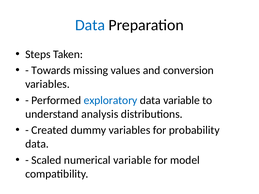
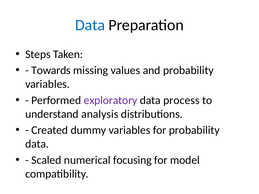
and conversion: conversion -> probability
exploratory colour: blue -> purple
data variable: variable -> process
numerical variable: variable -> focusing
